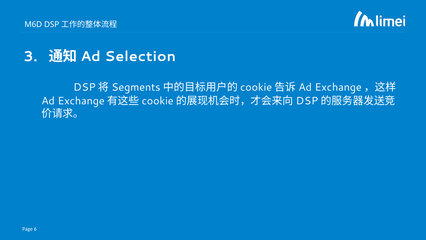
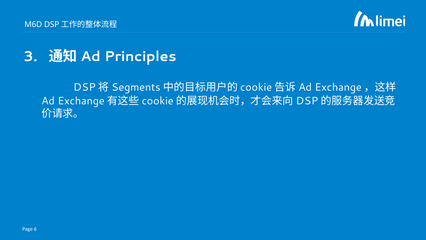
Selection: Selection -> Principles
